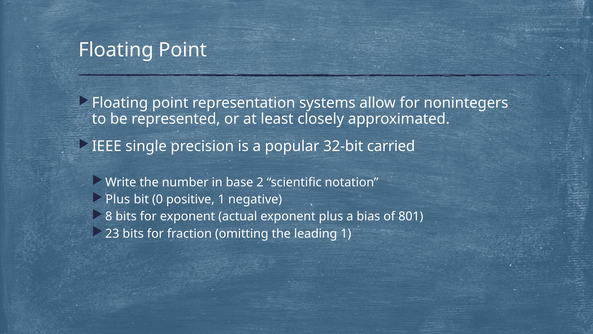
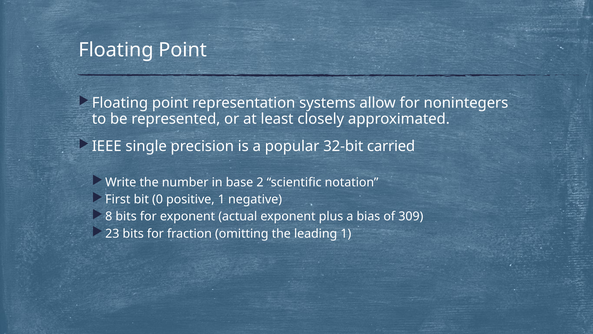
Plus at (118, 199): Plus -> First
801: 801 -> 309
